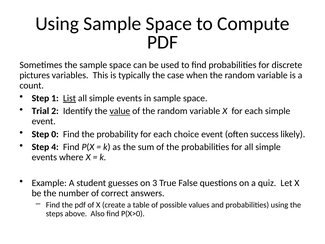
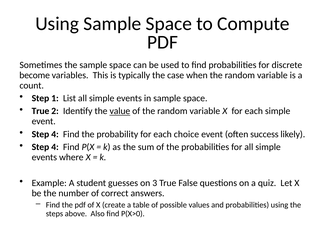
pictures: pictures -> become
List underline: present -> none
Trial at (40, 111): Trial -> True
0 at (55, 134): 0 -> 4
